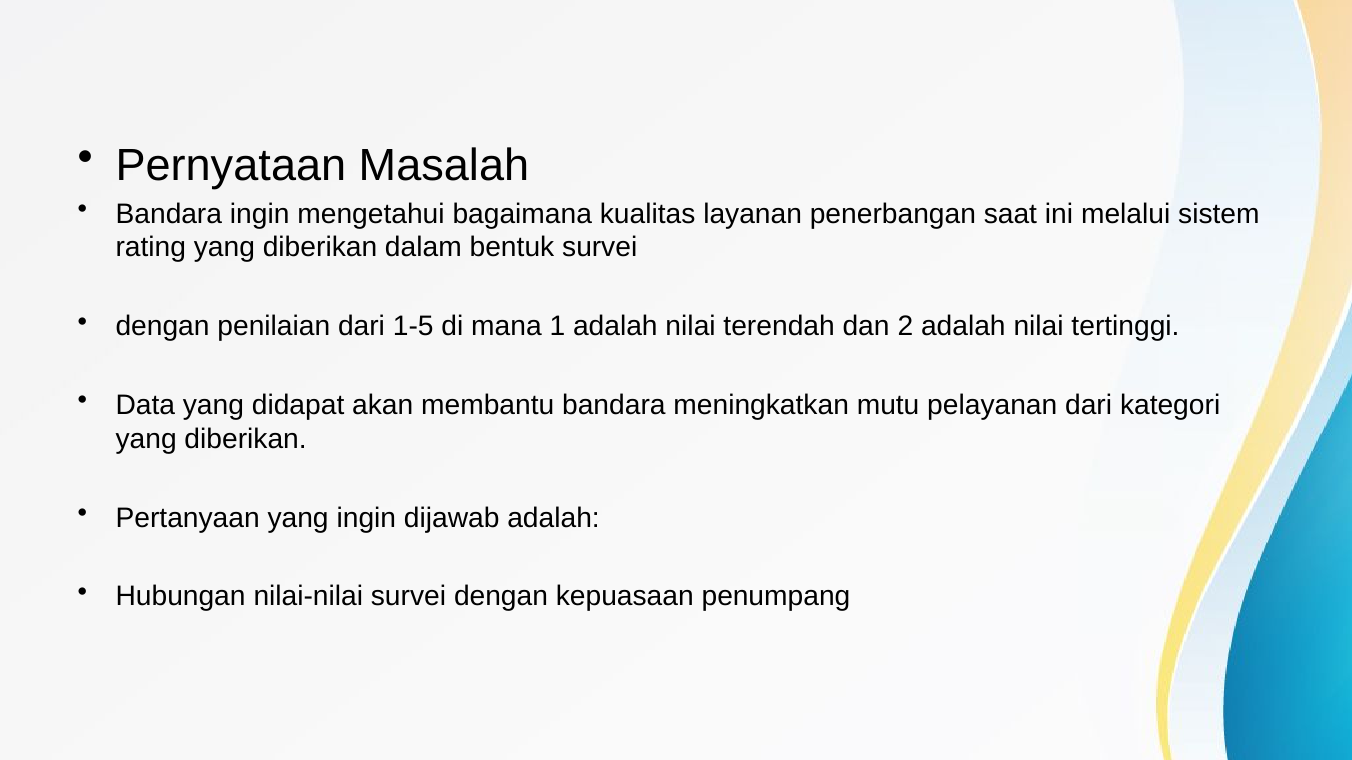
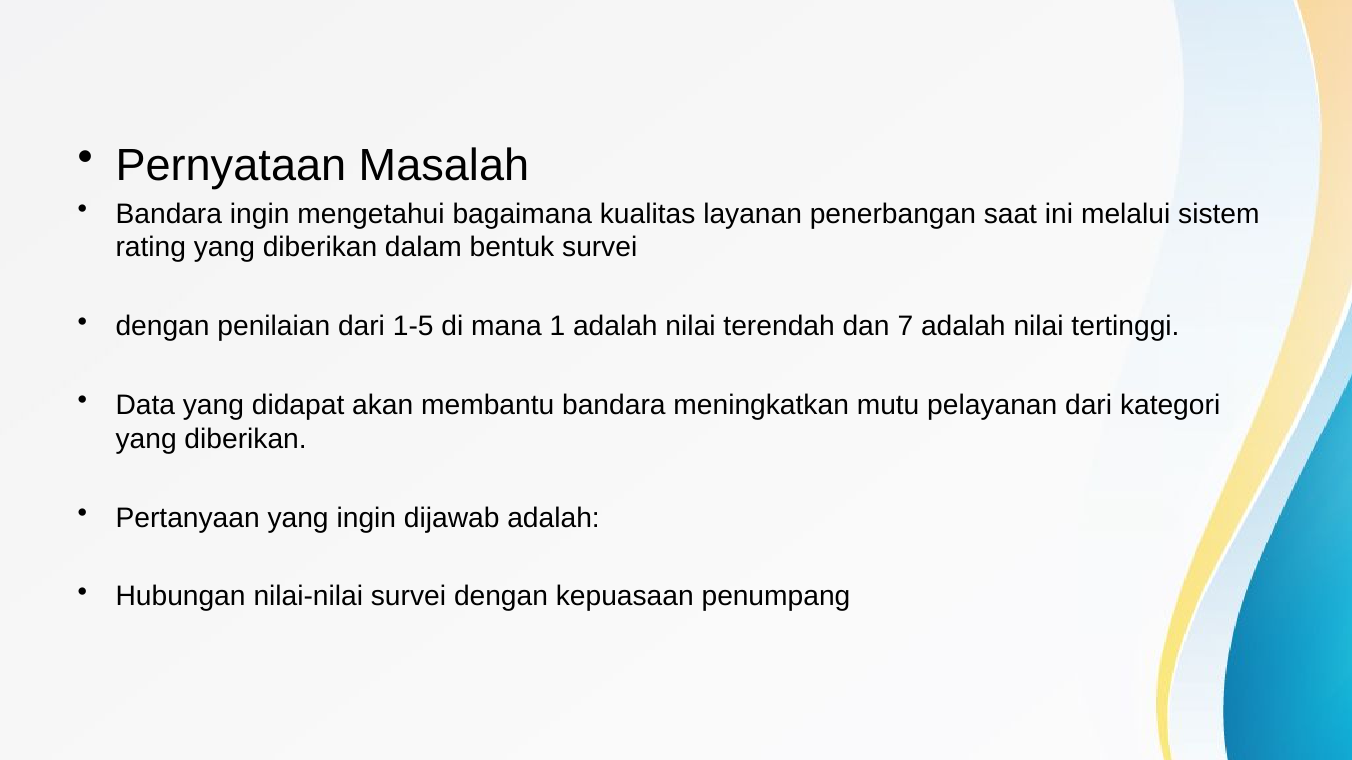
2: 2 -> 7
